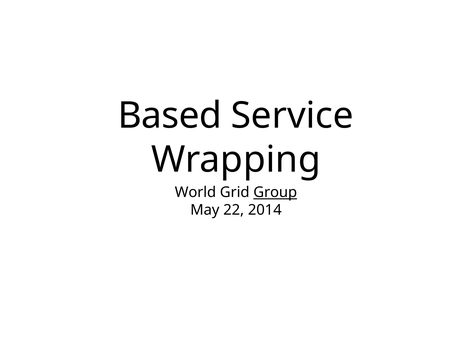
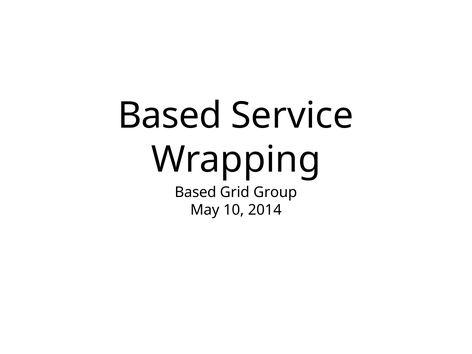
World at (195, 192): World -> Based
Group underline: present -> none
22: 22 -> 10
